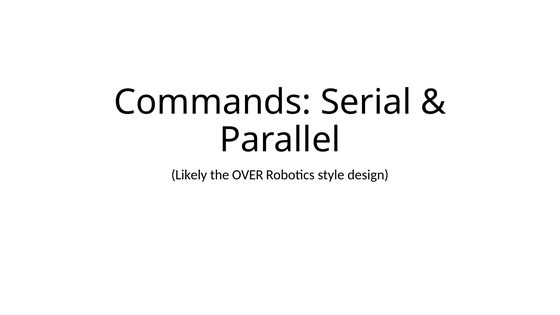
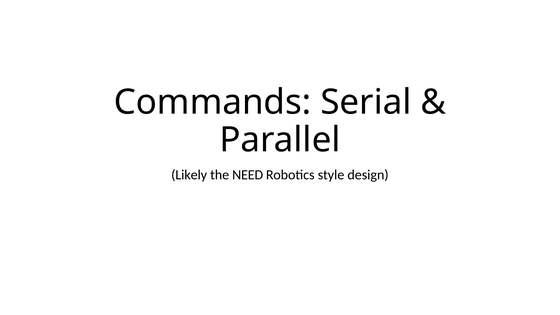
OVER: OVER -> NEED
